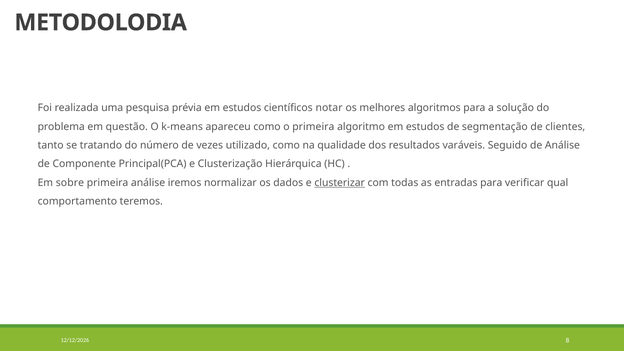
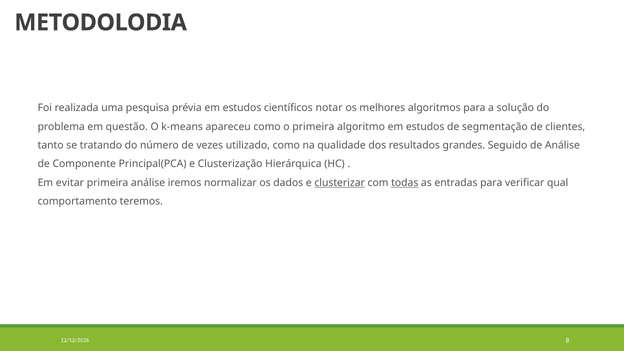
varáveis: varáveis -> grandes
sobre: sobre -> evitar
todas underline: none -> present
